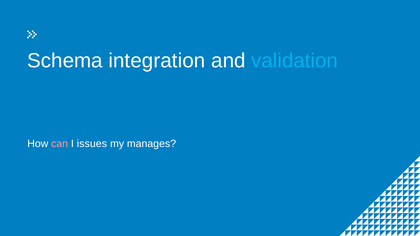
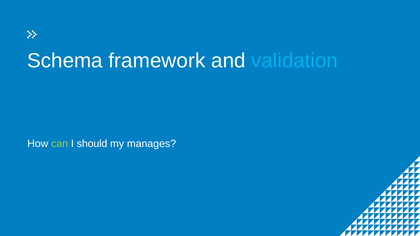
integration: integration -> framework
can colour: pink -> light green
issues: issues -> should
